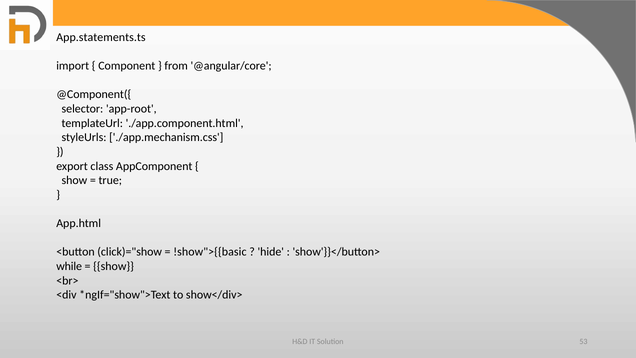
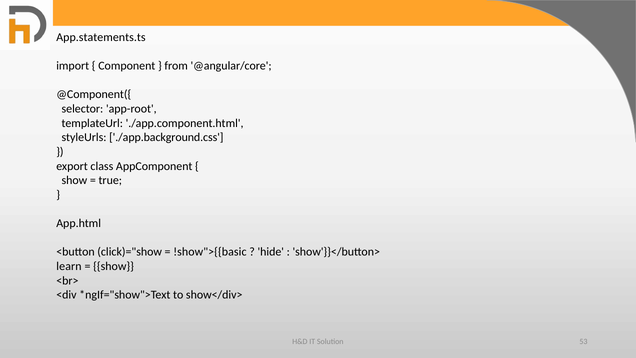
./app.mechanism.css: ./app.mechanism.css -> ./app.background.css
while: while -> learn
